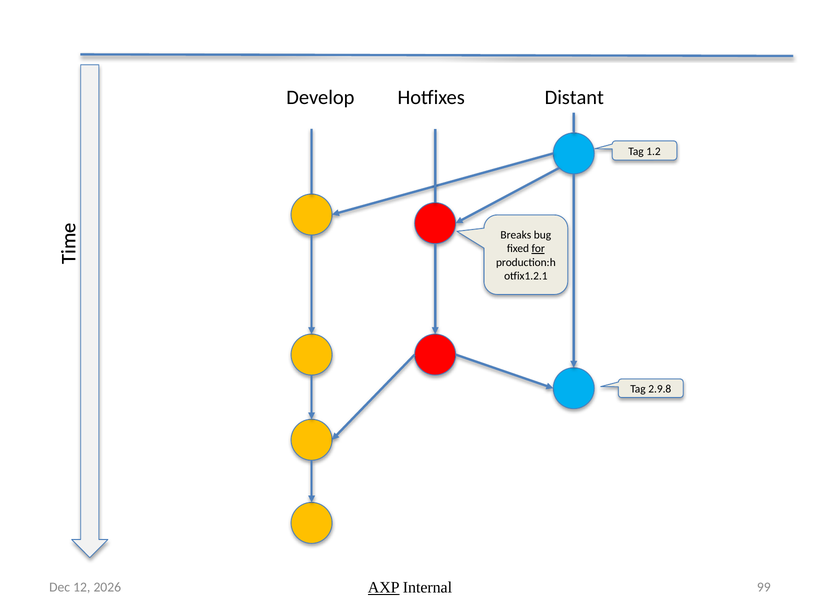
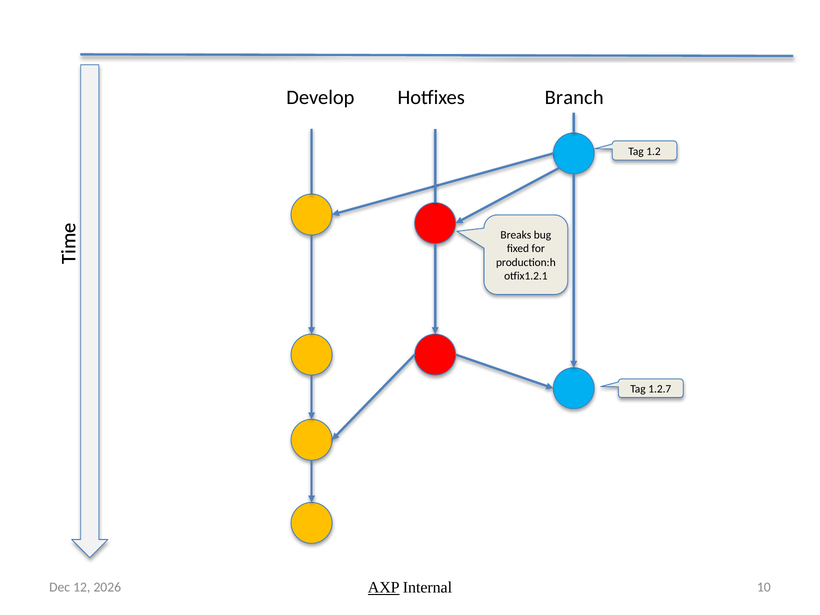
Distant: Distant -> Branch
for underline: present -> none
2.9.8: 2.9.8 -> 1.2.7
99: 99 -> 10
